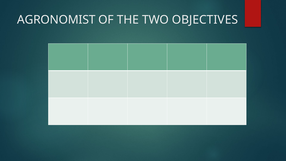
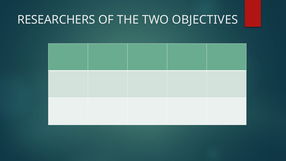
AGRONOMIST: AGRONOMIST -> RESEARCHERS
